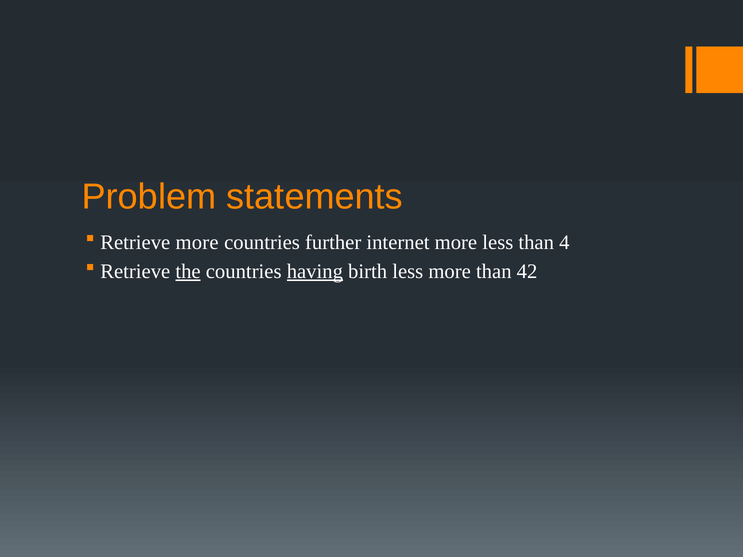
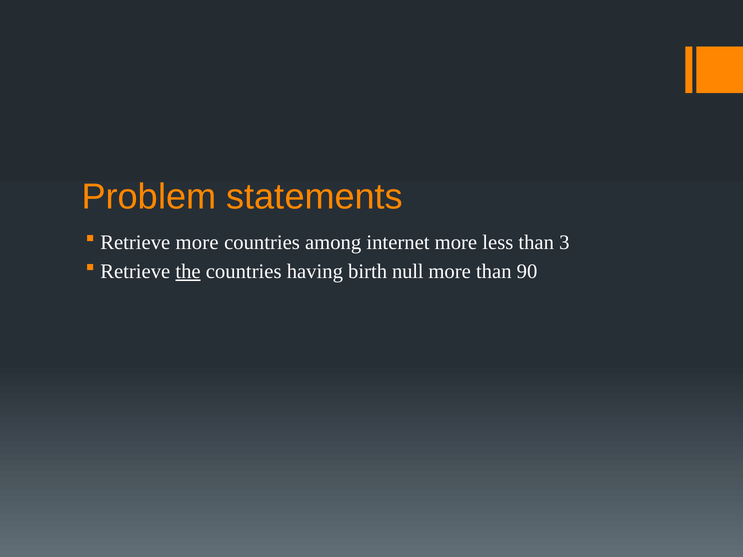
further: further -> among
4: 4 -> 3
having underline: present -> none
birth less: less -> null
42: 42 -> 90
